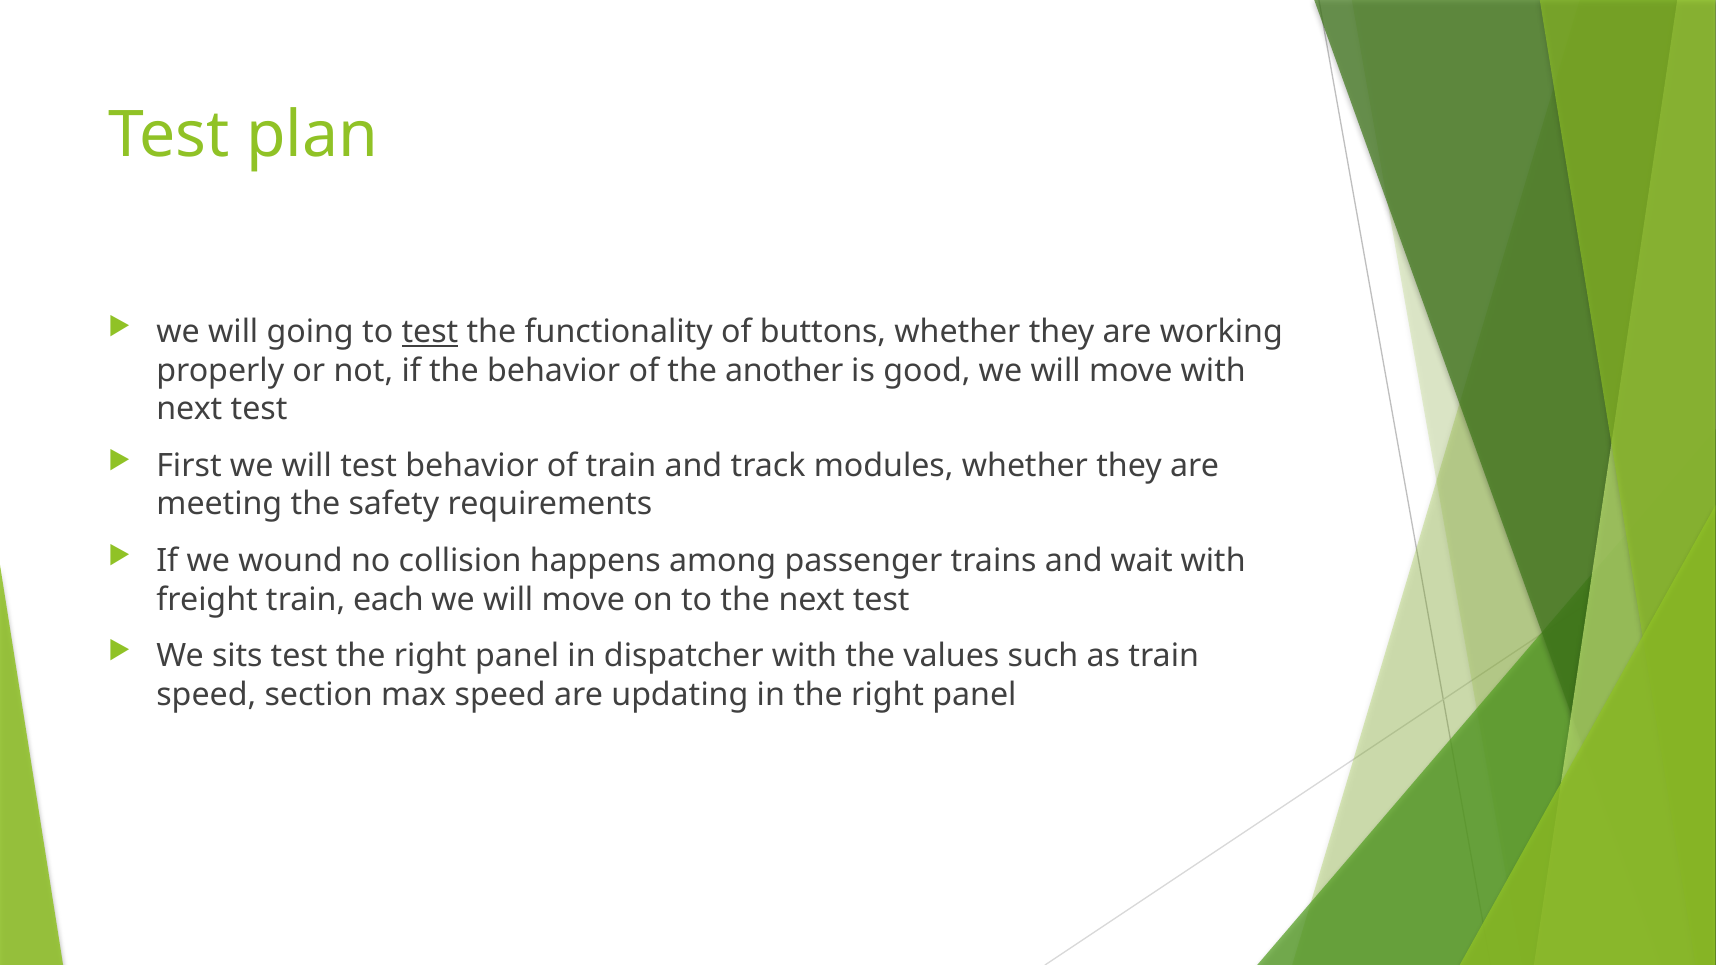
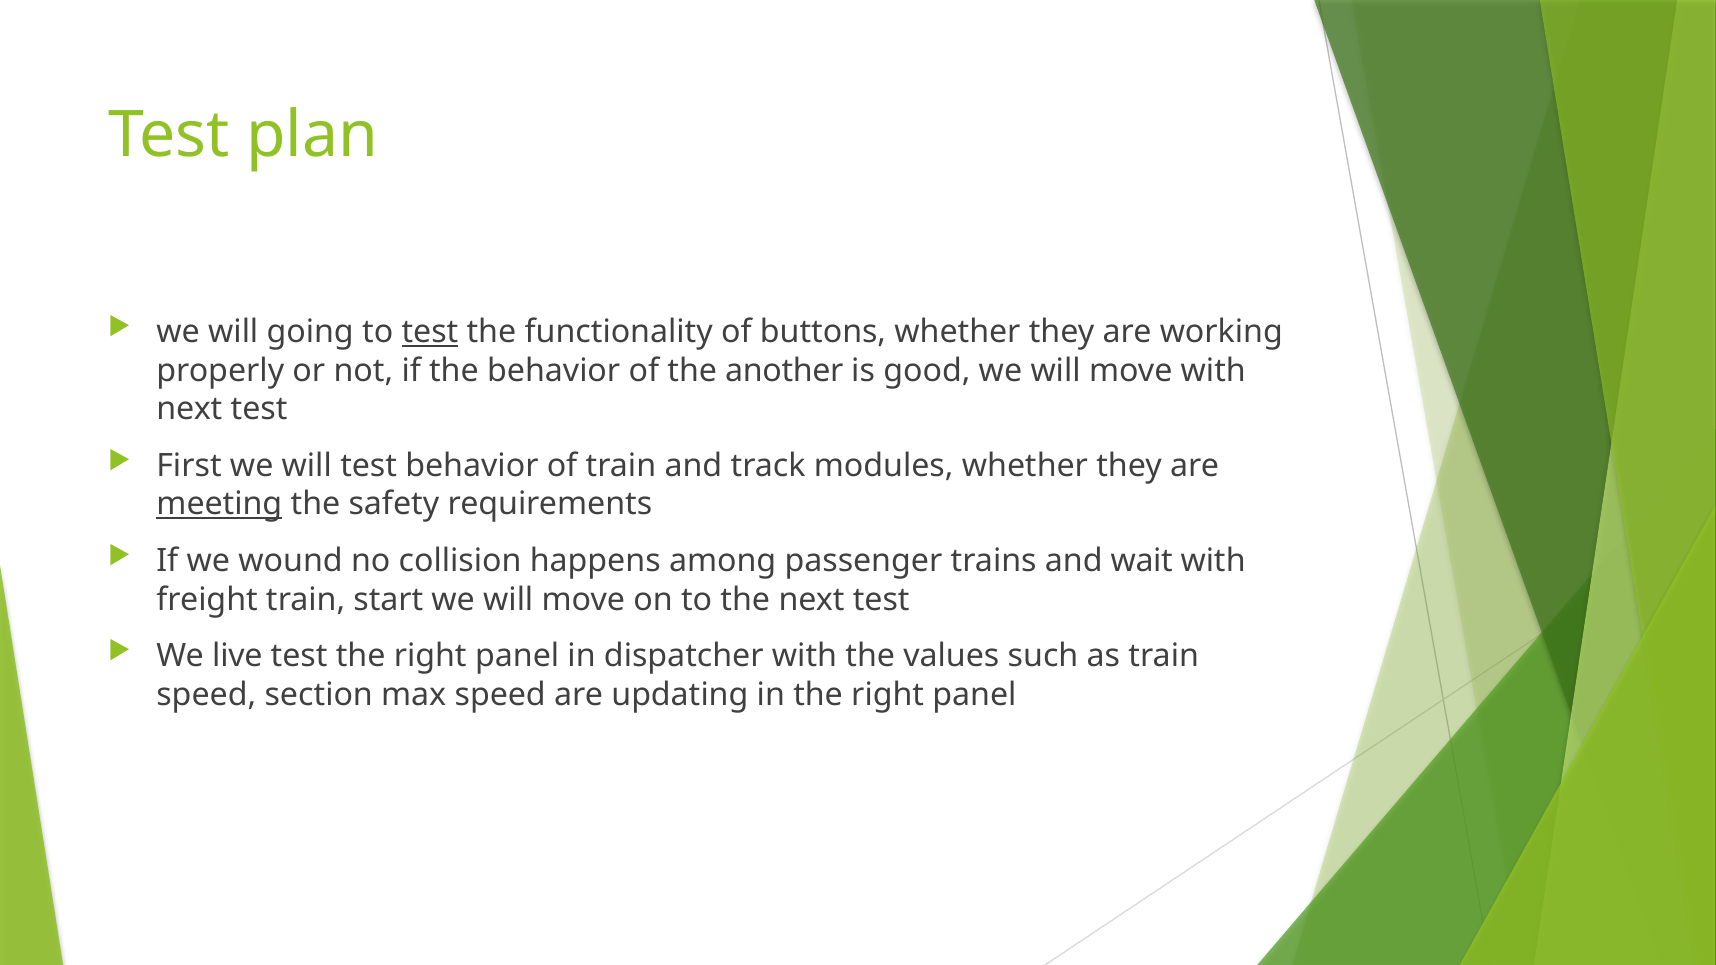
meeting underline: none -> present
each: each -> start
sits: sits -> live
